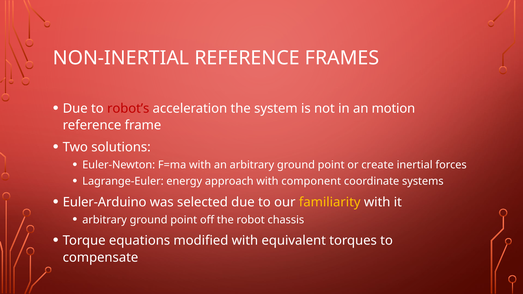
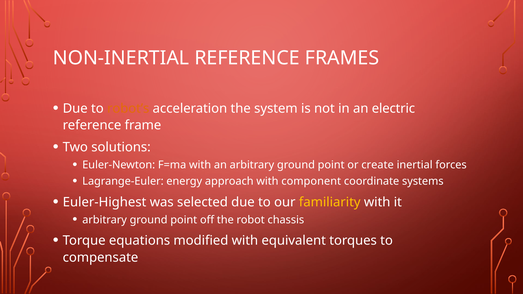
robot’s colour: red -> orange
motion: motion -> electric
Euler-Arduino: Euler-Arduino -> Euler-Highest
